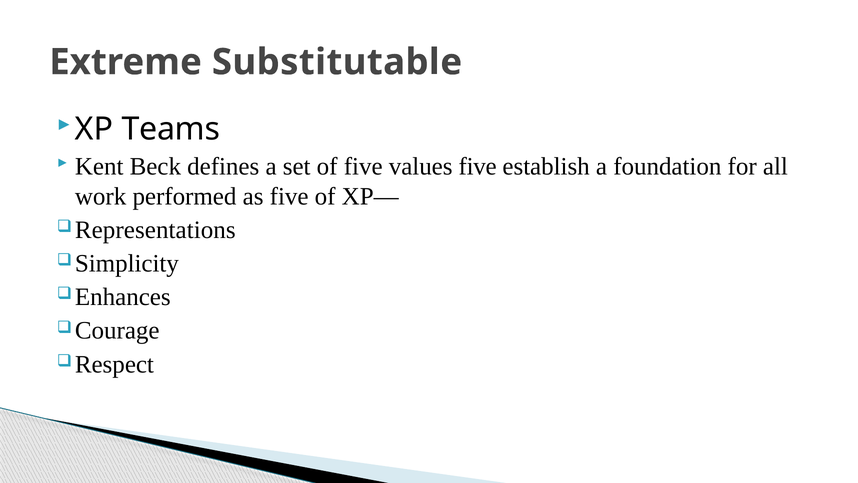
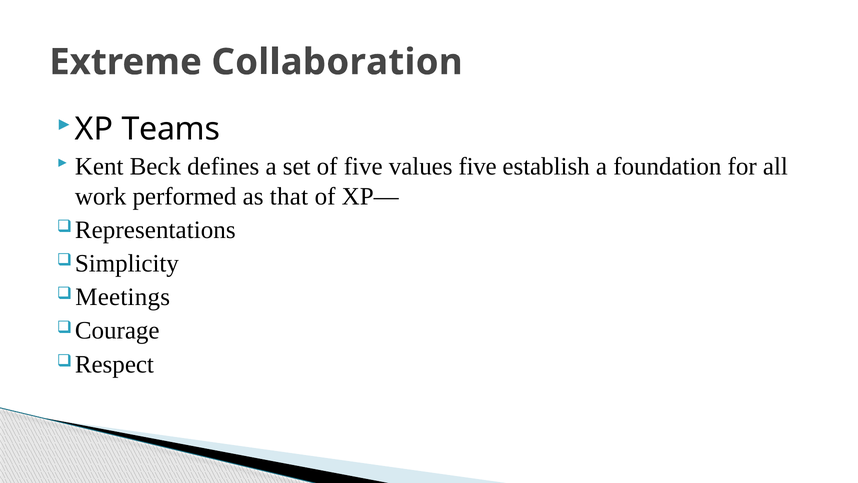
Substitutable: Substitutable -> Collaboration
as five: five -> that
Enhances: Enhances -> Meetings
